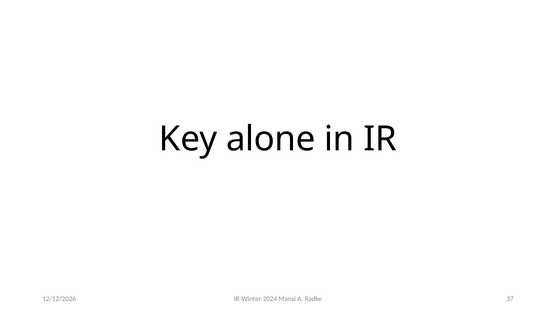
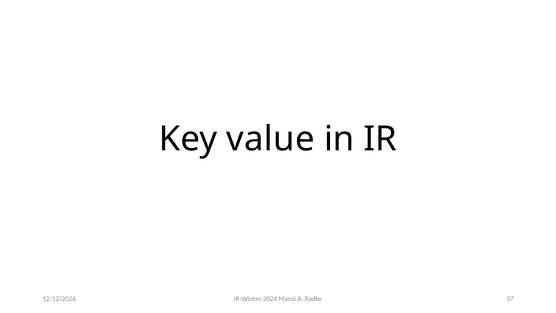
alone: alone -> value
